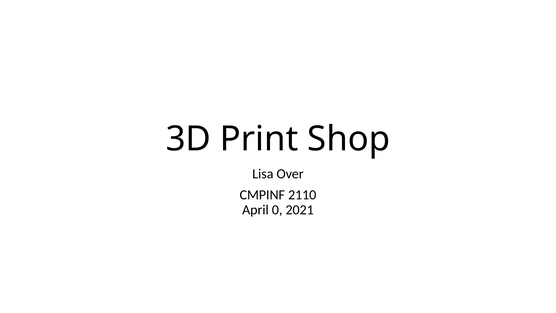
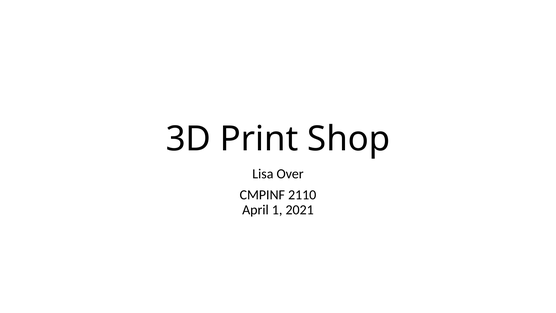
0: 0 -> 1
